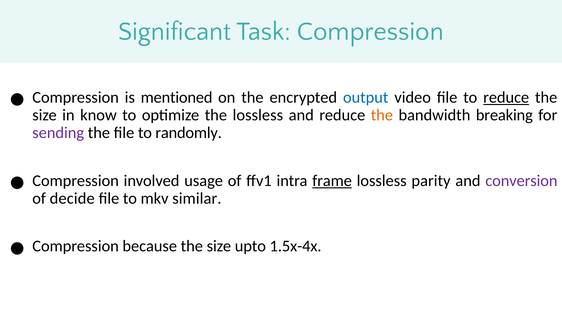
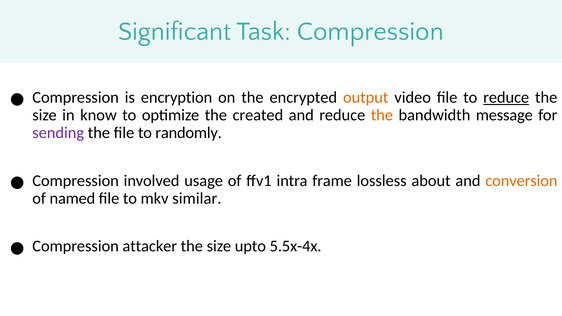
mentioned: mentioned -> encryption
output colour: blue -> orange
the lossless: lossless -> created
breaking: breaking -> message
frame underline: present -> none
parity: parity -> about
conversion colour: purple -> orange
decide: decide -> named
because: because -> attacker
1.5x-4x: 1.5x-4x -> 5.5x-4x
